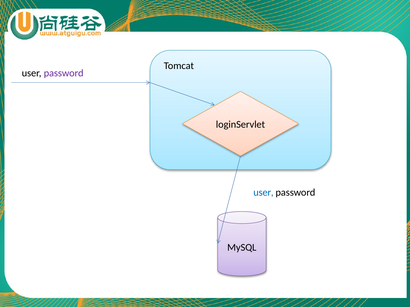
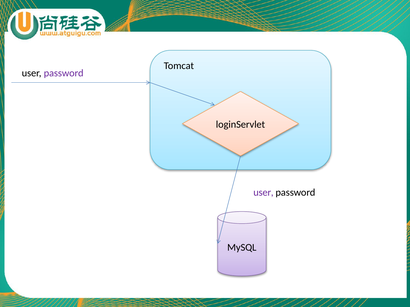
user at (263, 193) colour: blue -> purple
